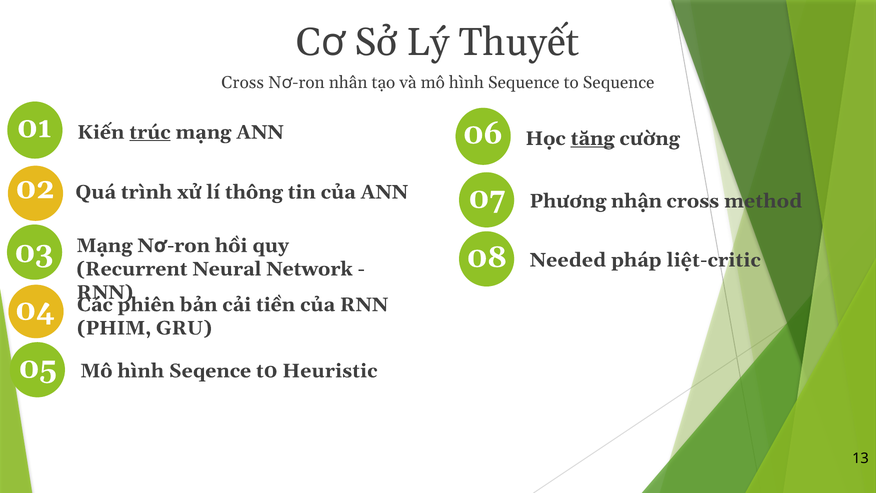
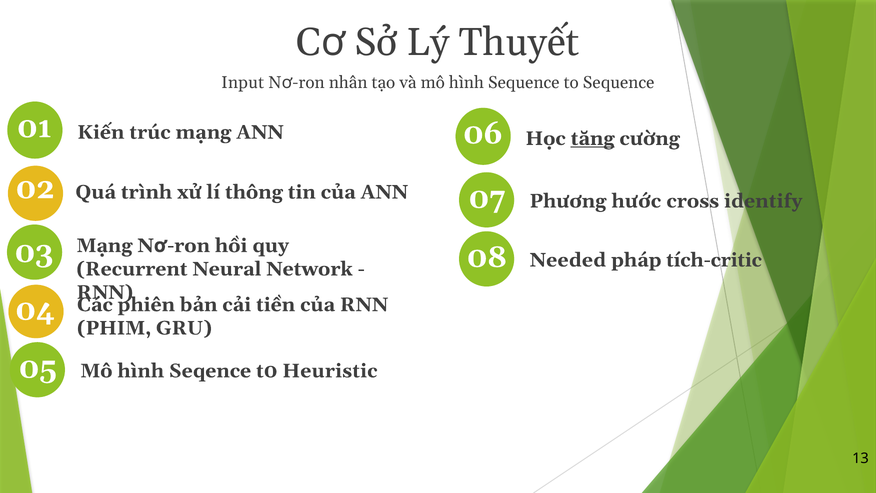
Cross at (243, 83): Cross -> Input
trúc underline: present -> none
nhận: nhận -> hước
method: method -> identify
liệt-critic: liệt-critic -> tích-critic
